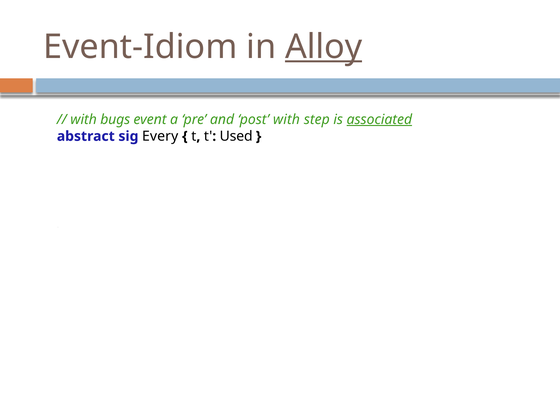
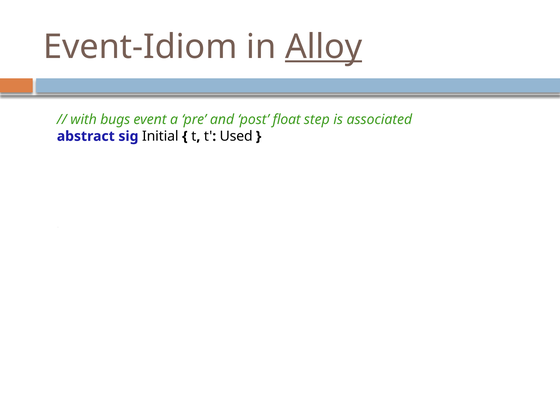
post with: with -> float
associated underline: present -> none
Every: Every -> Initial
